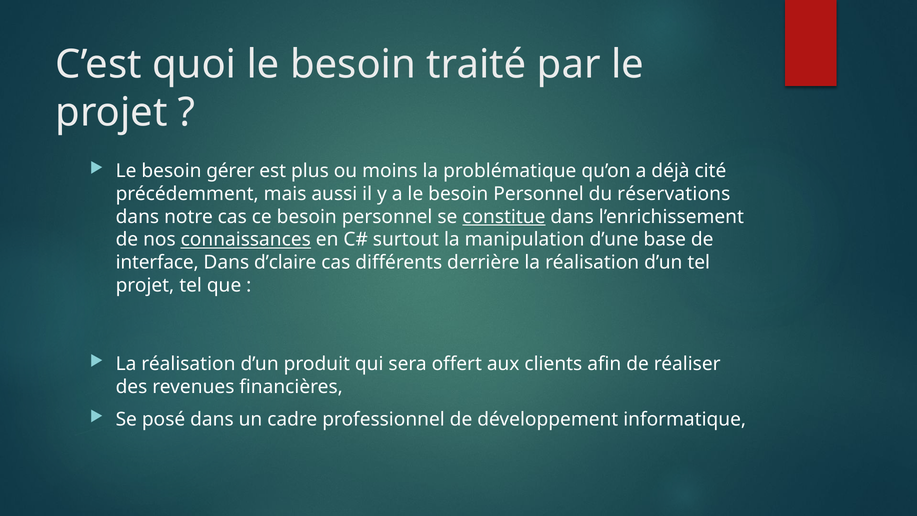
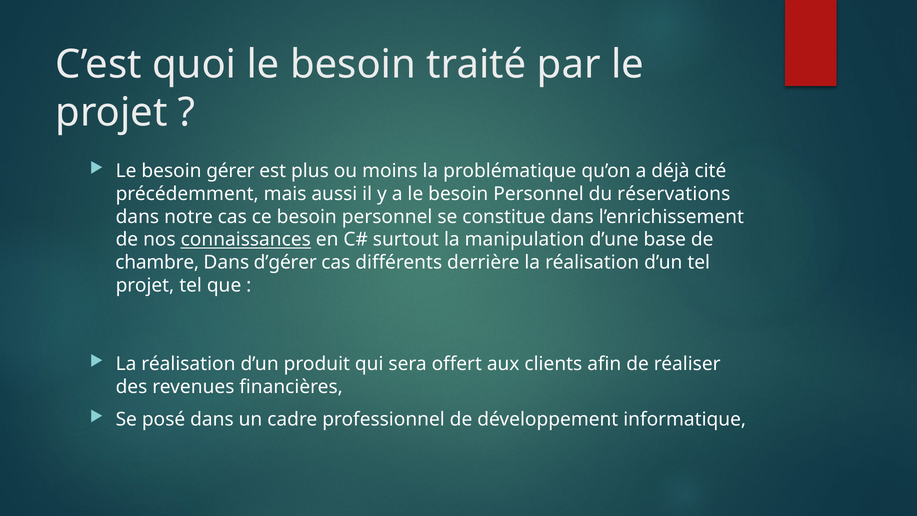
constitue underline: present -> none
interface: interface -> chambre
d’claire: d’claire -> d’gérer
